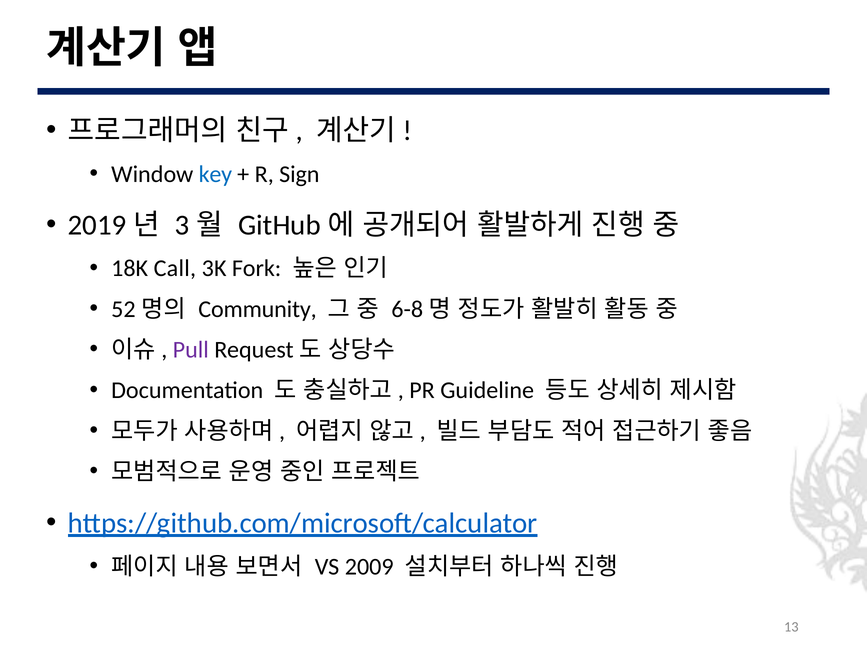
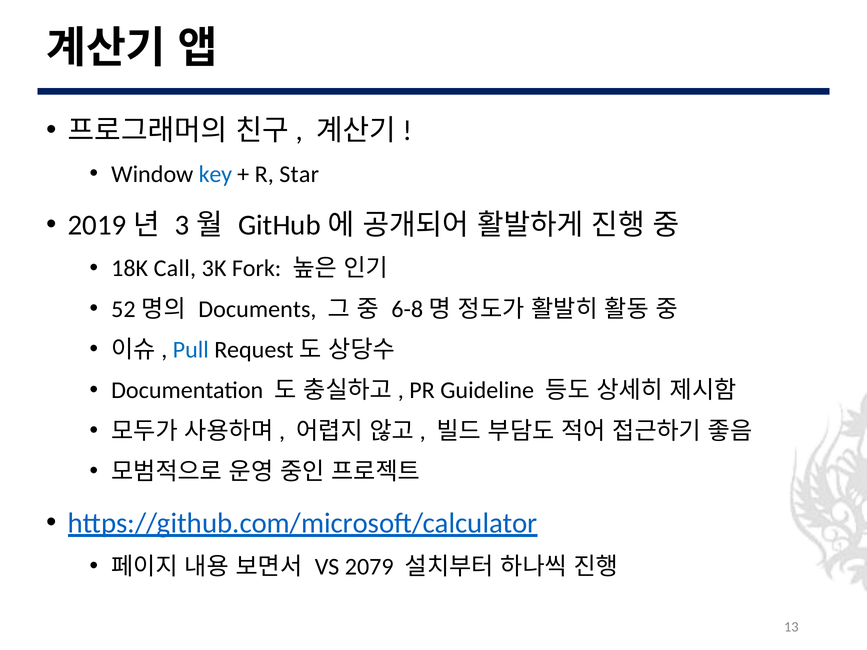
Sign: Sign -> Star
Community: Community -> Documents
Pull colour: purple -> blue
2009: 2009 -> 2079
